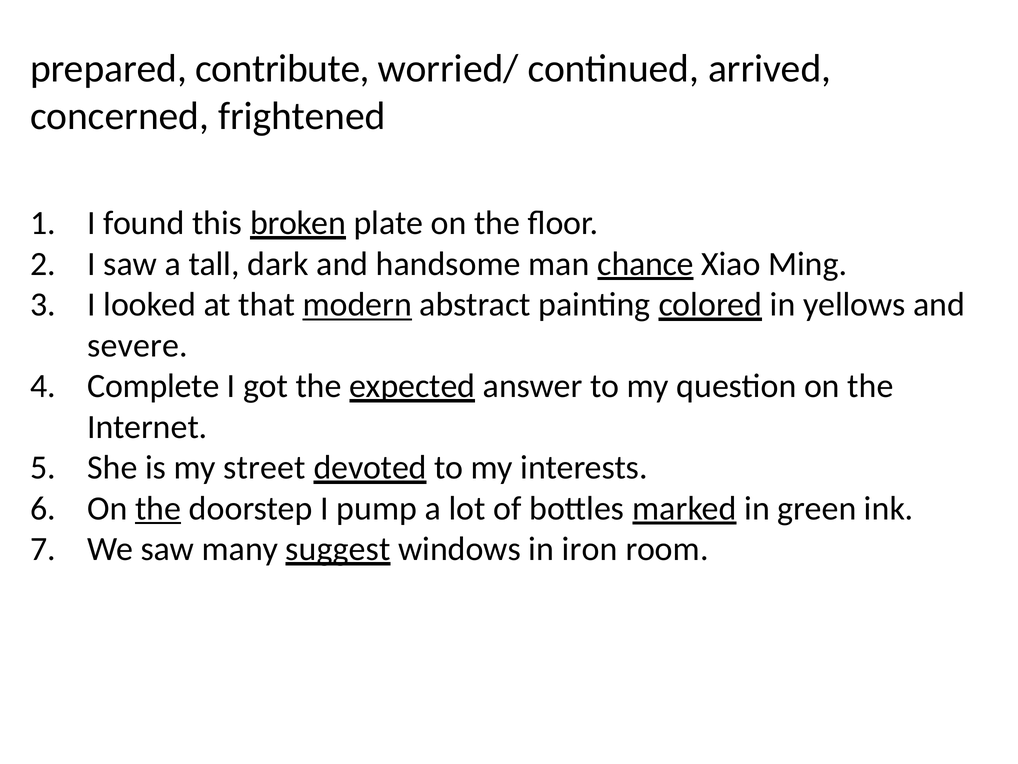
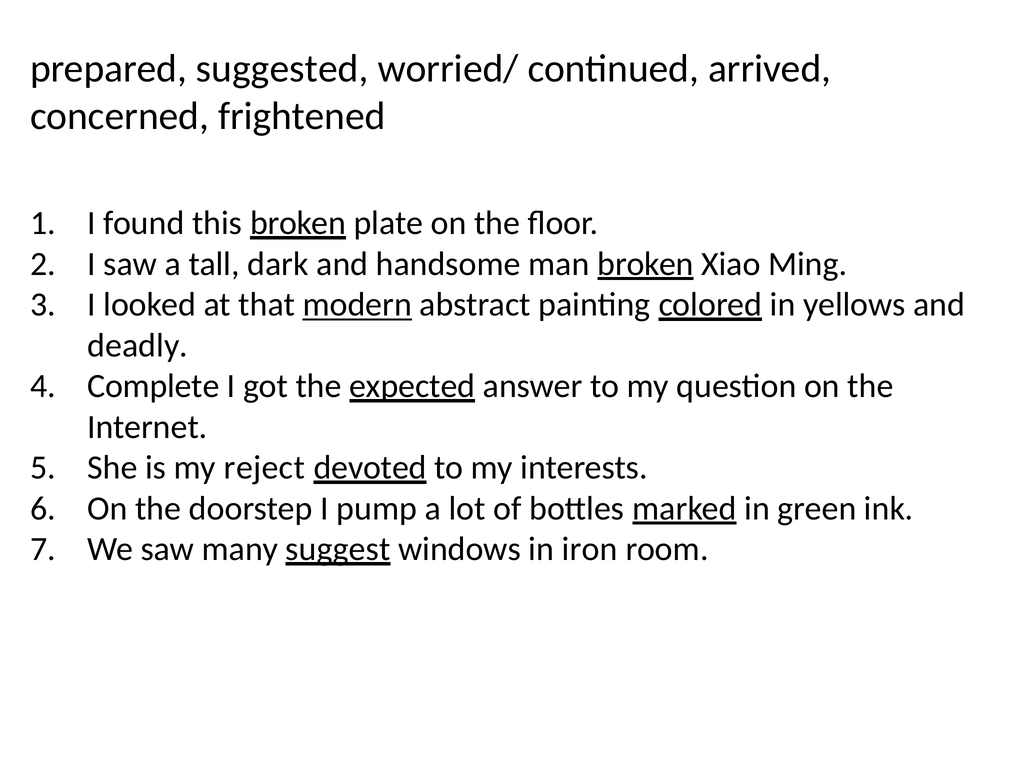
contribute: contribute -> suggested
man chance: chance -> broken
severe: severe -> deadly
street: street -> reject
the at (158, 508) underline: present -> none
